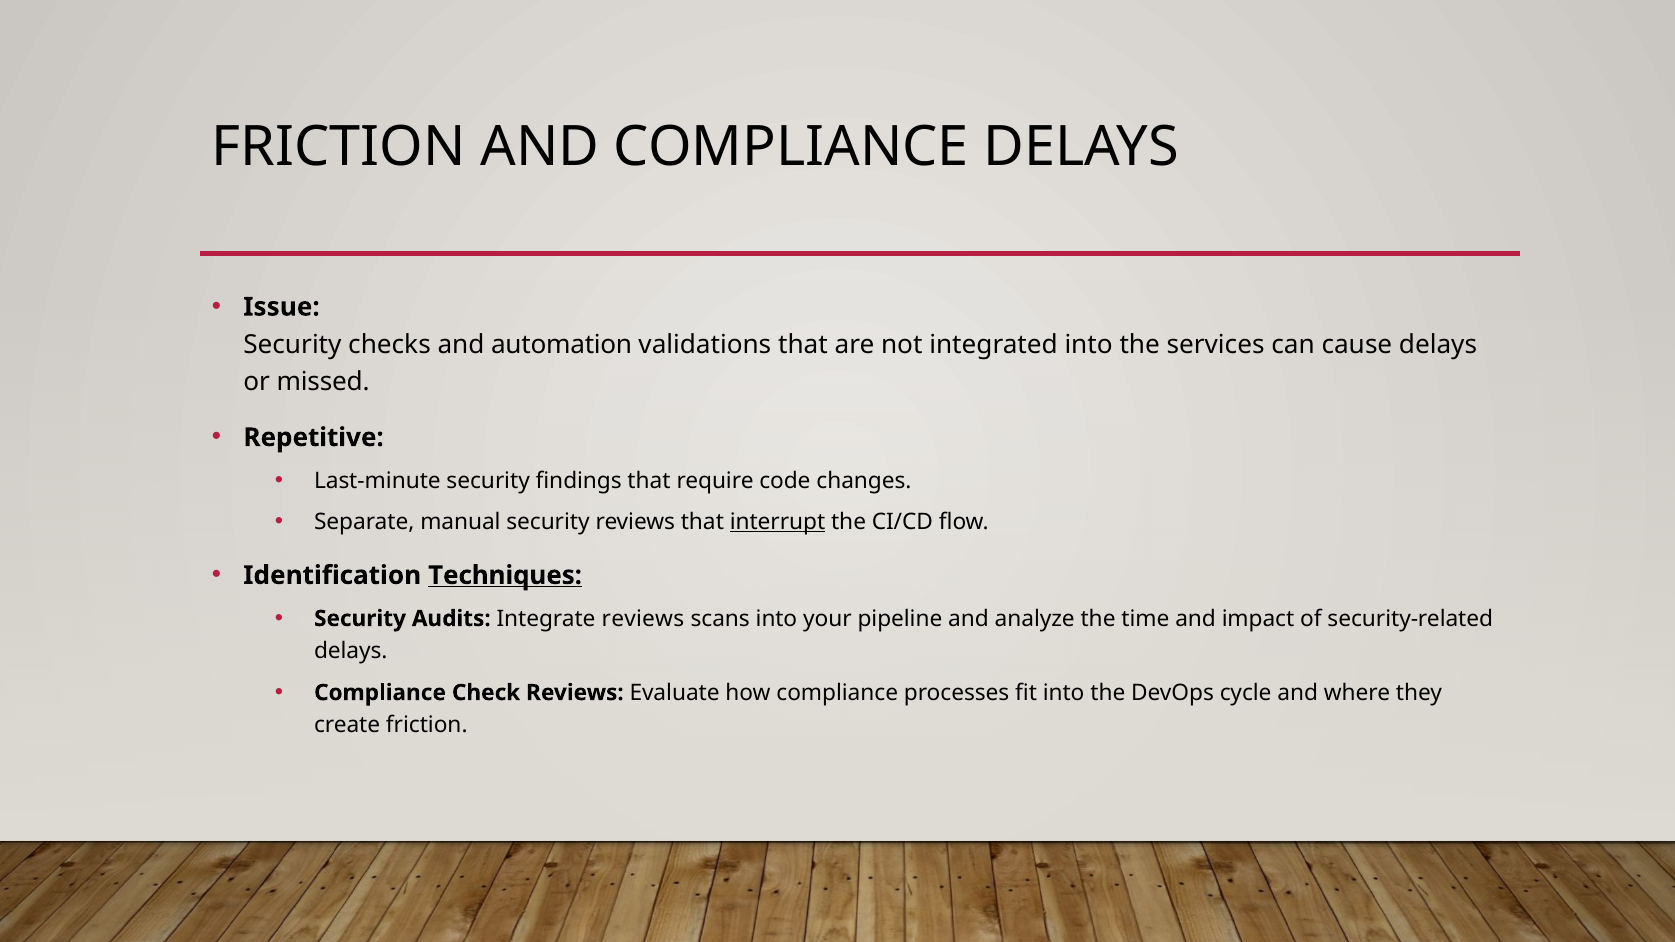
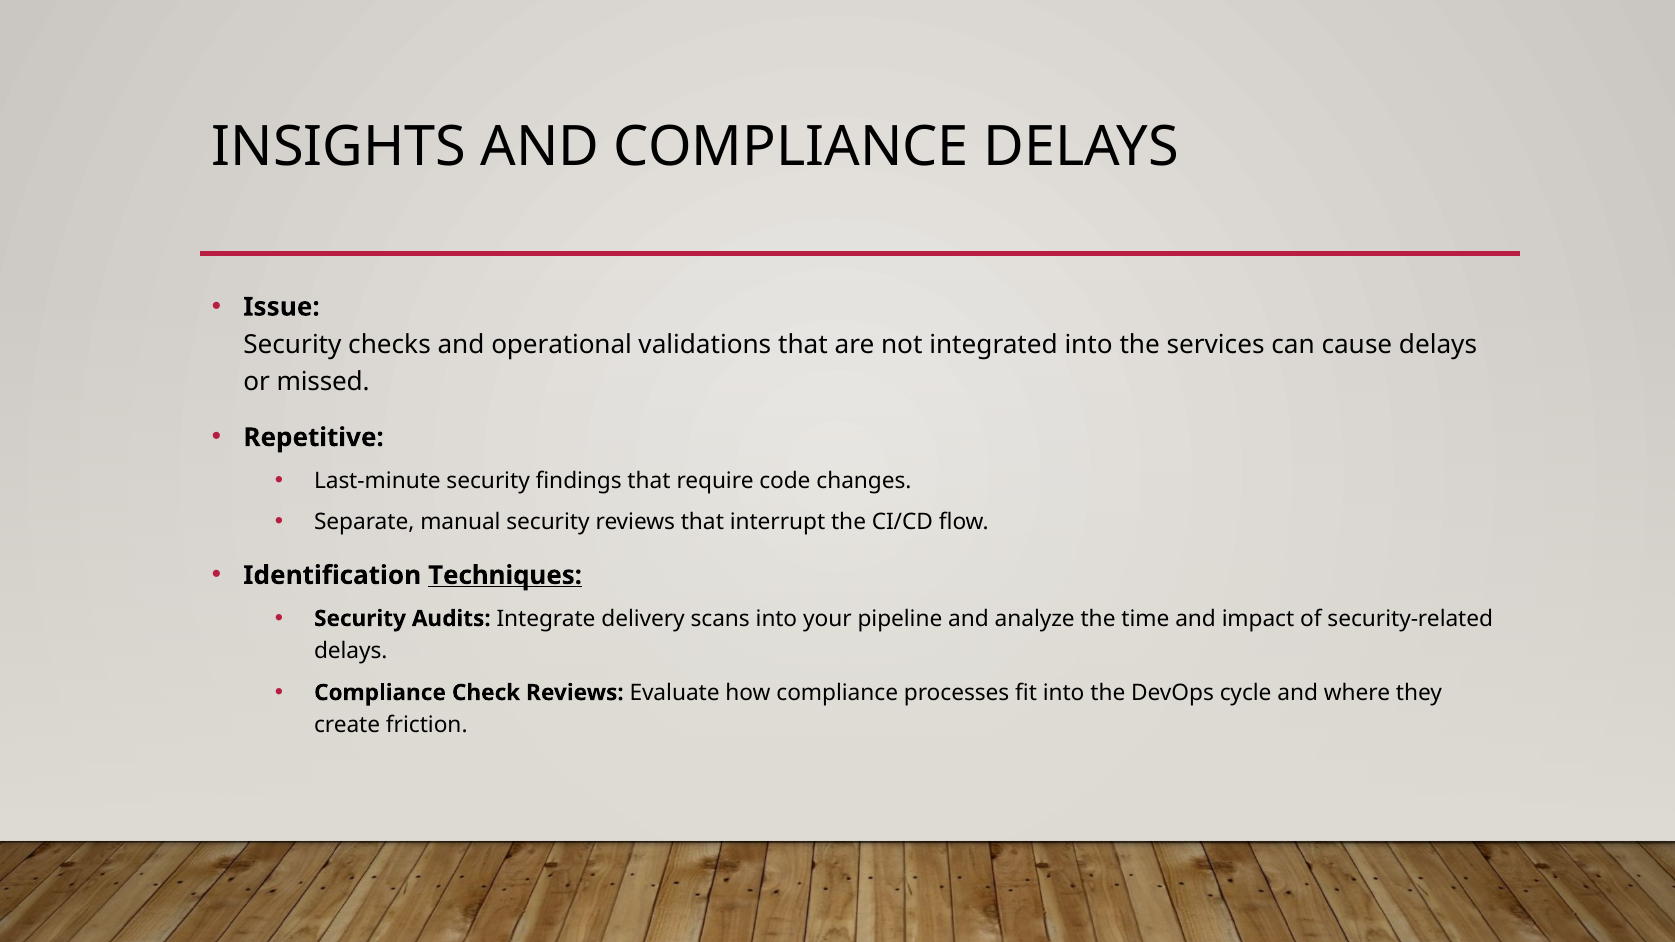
FRICTION at (339, 147): FRICTION -> INSIGHTS
automation: automation -> operational
interrupt underline: present -> none
Integrate reviews: reviews -> delivery
